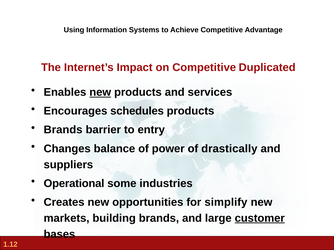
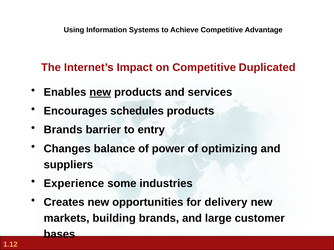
drastically: drastically -> optimizing
Operational: Operational -> Experience
simplify: simplify -> delivery
customer underline: present -> none
